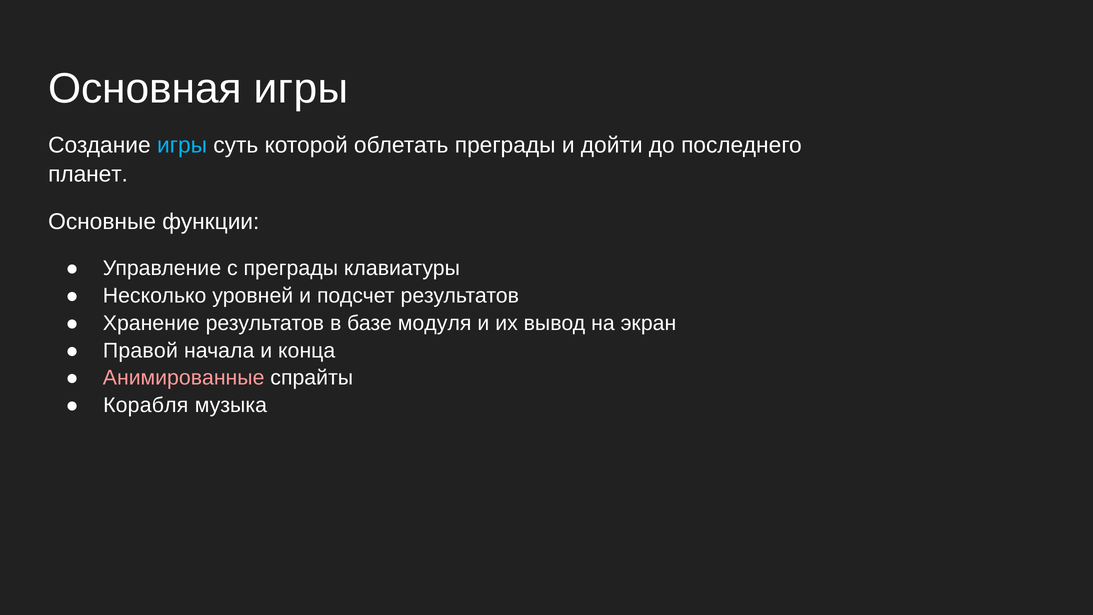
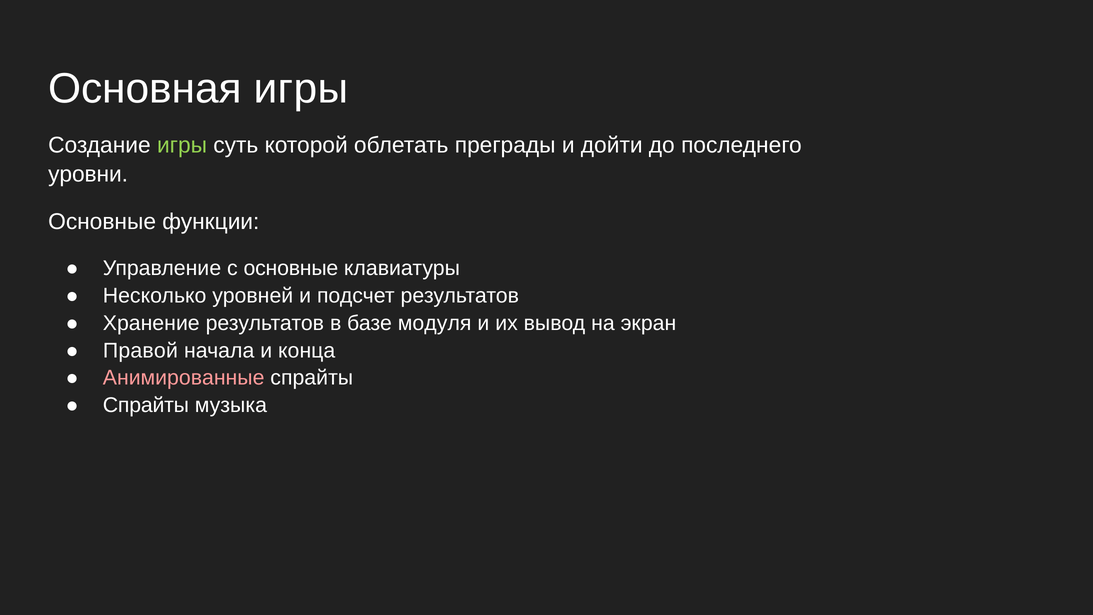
игры at (182, 145) colour: light blue -> light green
планет: планет -> уровни
с преграды: преграды -> основные
Корабля at (146, 405): Корабля -> Спрайты
